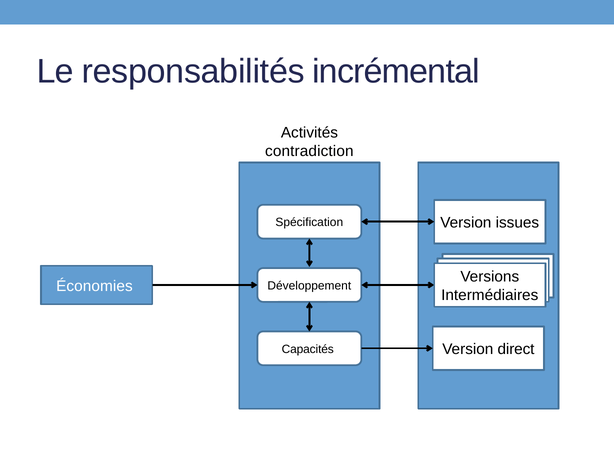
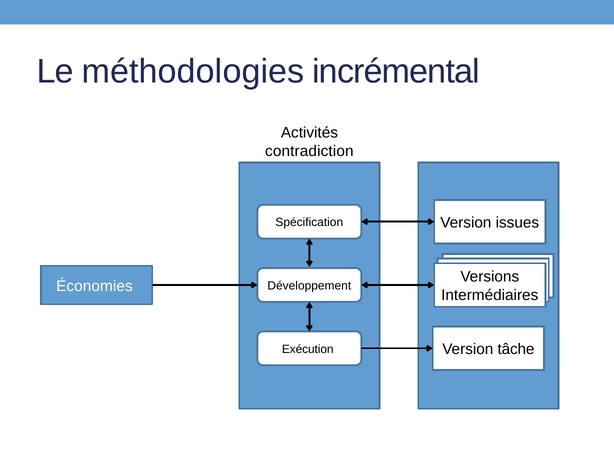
responsabilités: responsabilités -> méthodologies
direct: direct -> tâche
Capacités: Capacités -> Exécution
